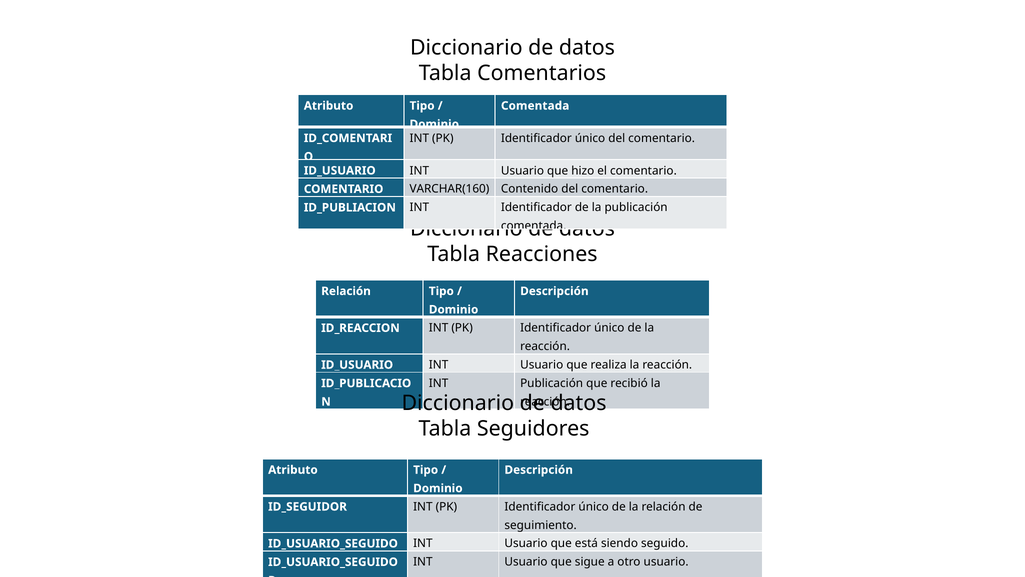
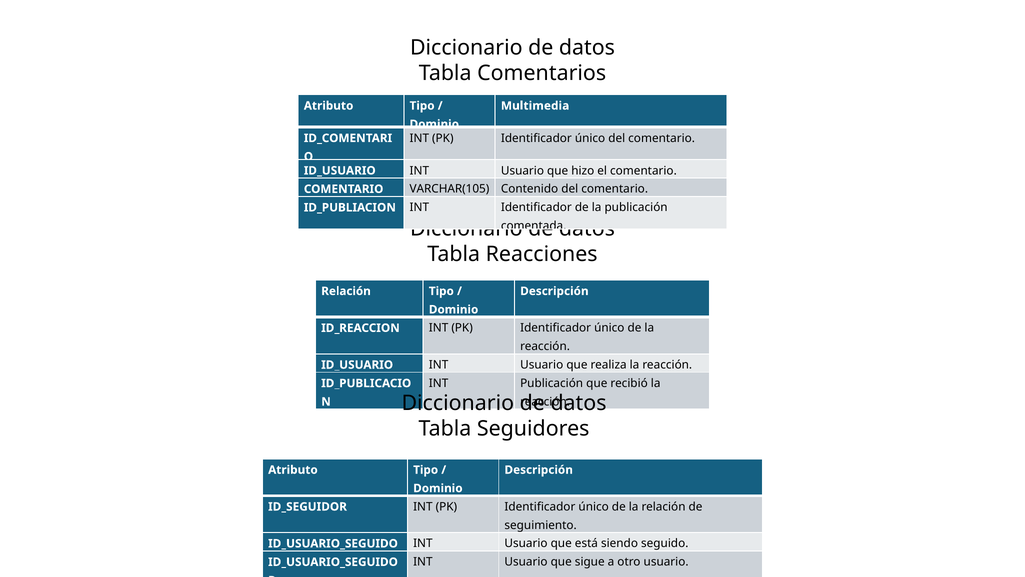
Comentada at (535, 106): Comentada -> Multimedia
VARCHAR(160: VARCHAR(160 -> VARCHAR(105
